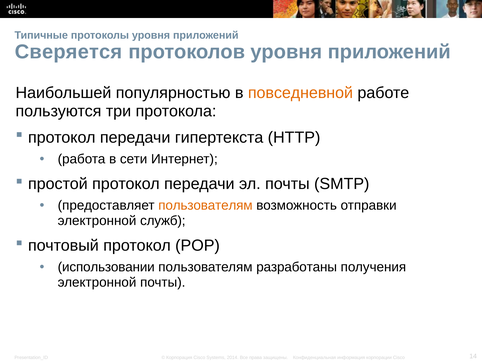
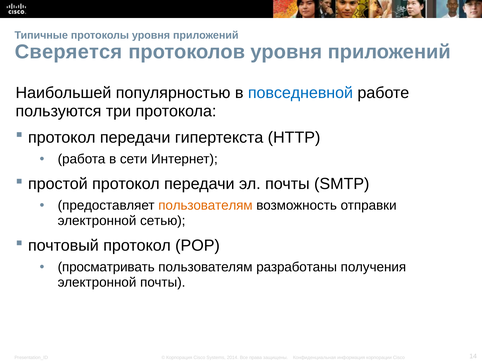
повседневной colour: orange -> blue
служб: служб -> сетью
использовании: использовании -> просматривать
